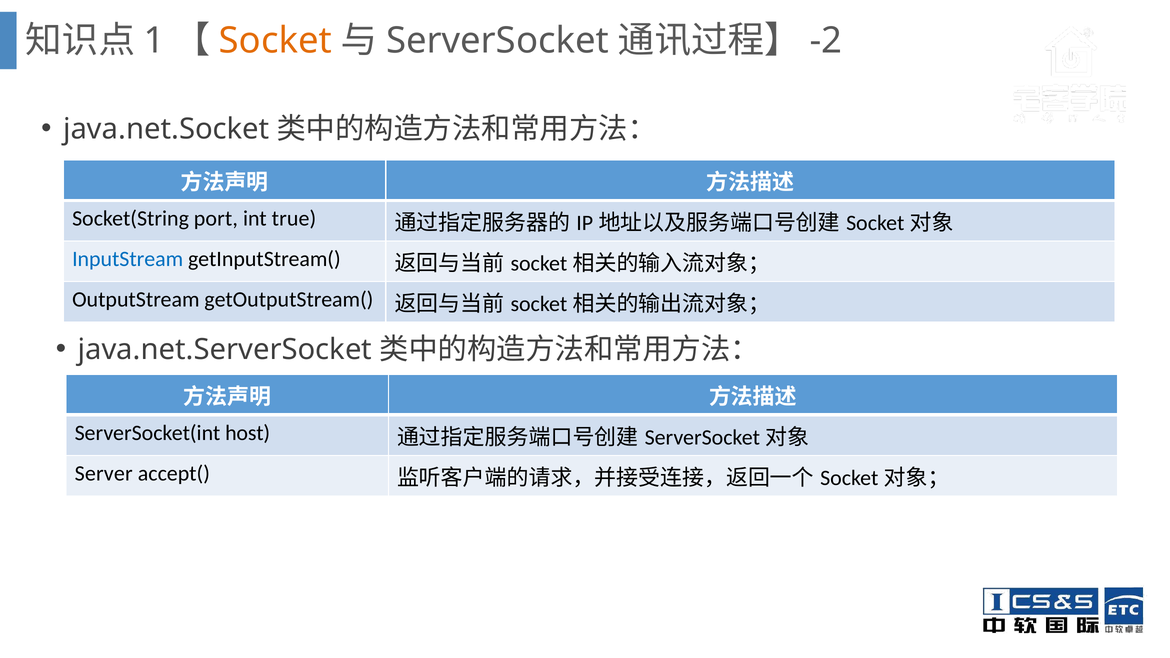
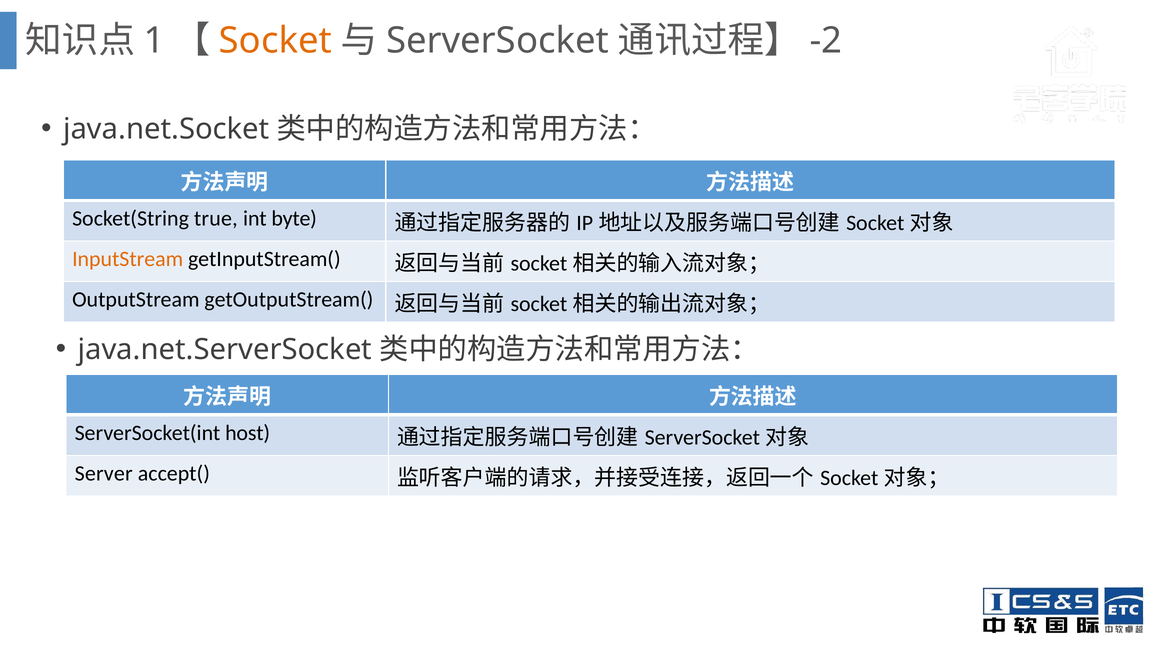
port: port -> true
true: true -> byte
InputStream colour: blue -> orange
